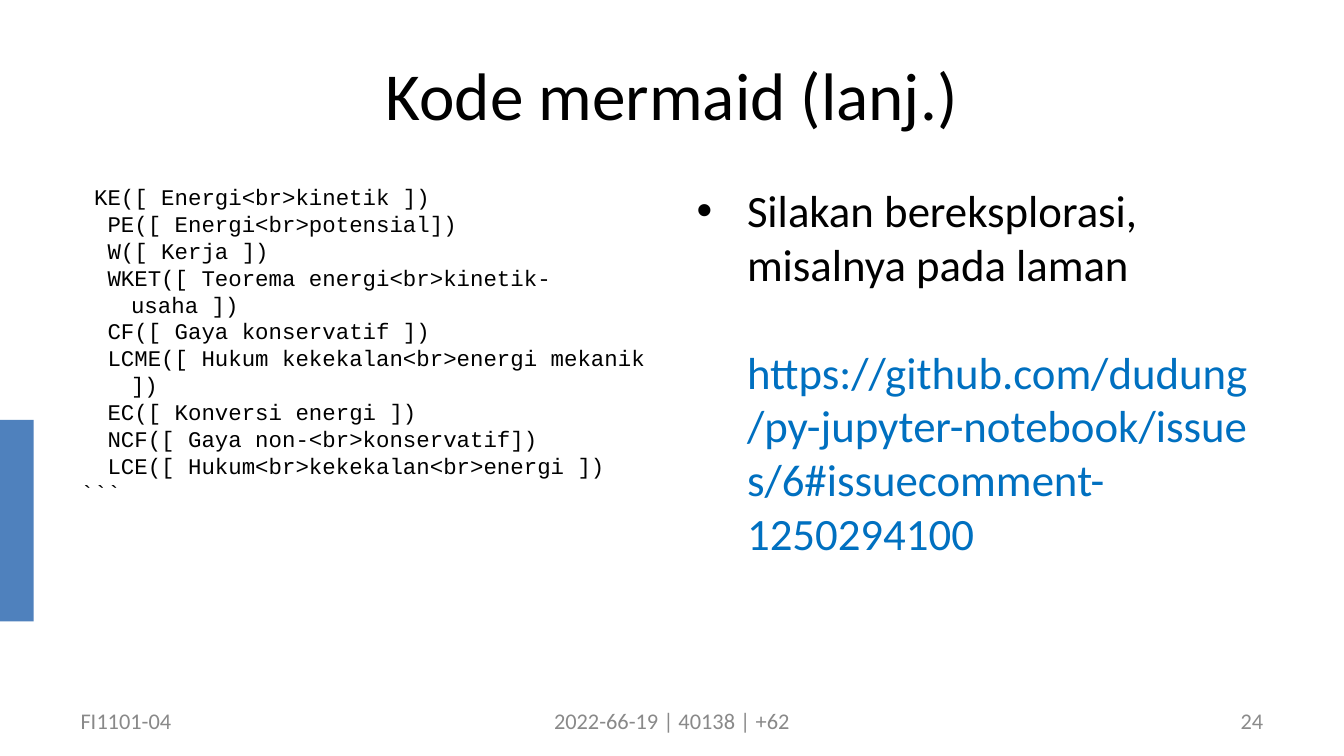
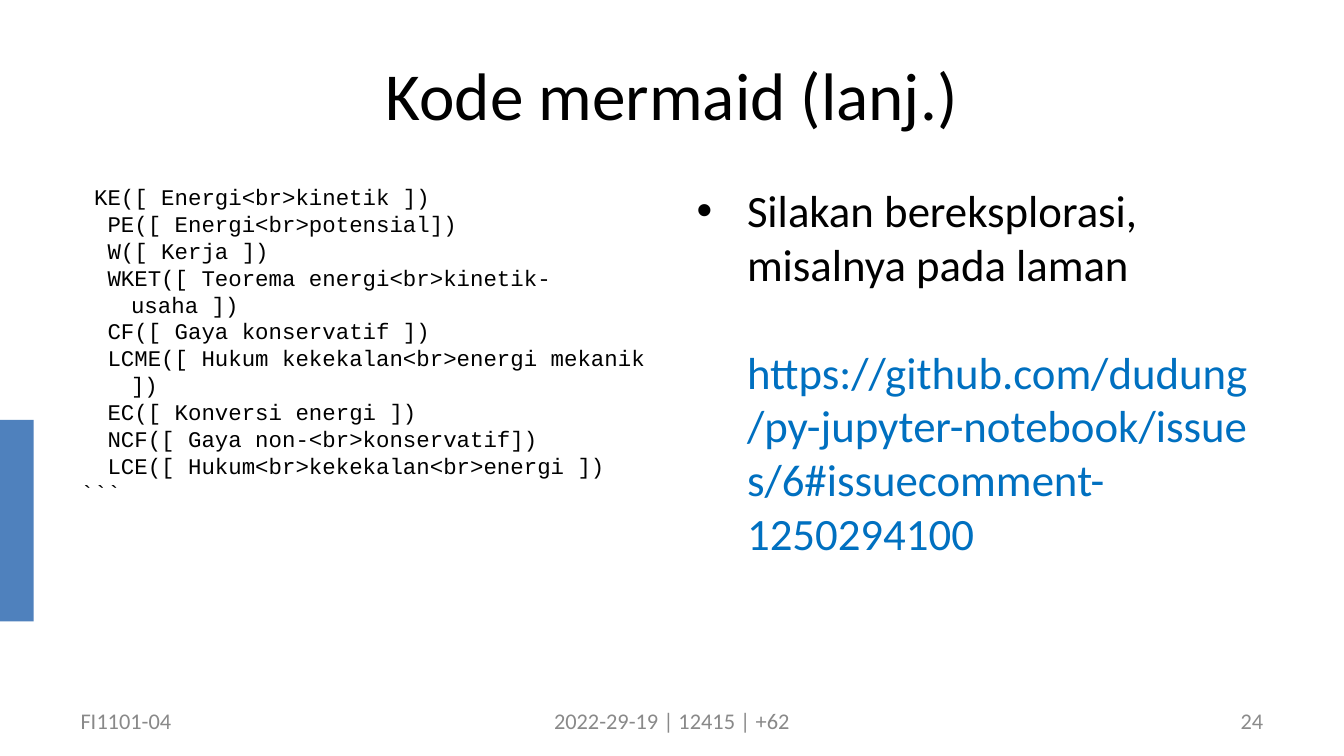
2022-66-19: 2022-66-19 -> 2022-29-19
40138: 40138 -> 12415
